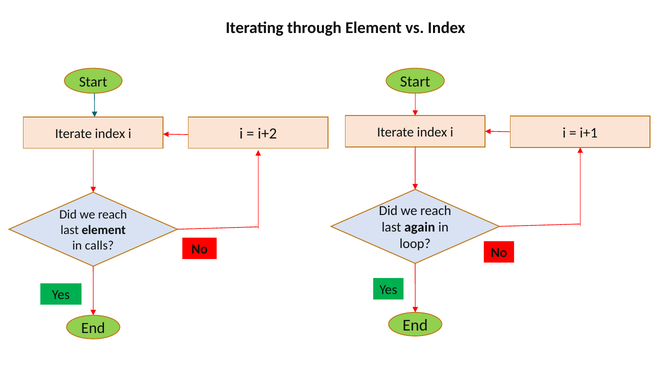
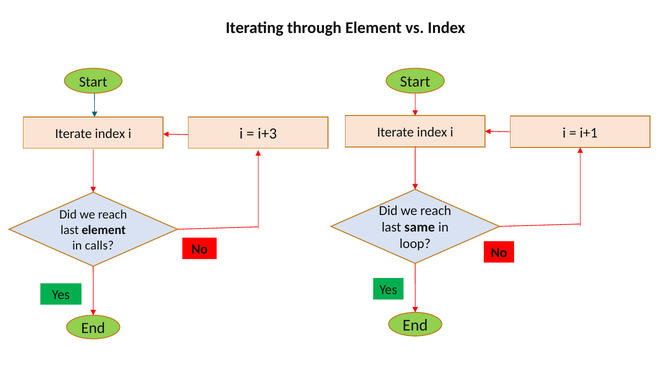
i+2: i+2 -> i+3
again: again -> same
